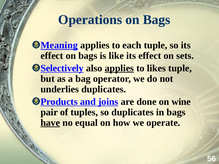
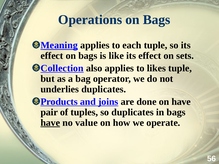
Selectively: Selectively -> Collection
applies at (119, 68) underline: present -> none
on wine: wine -> have
equal: equal -> value
